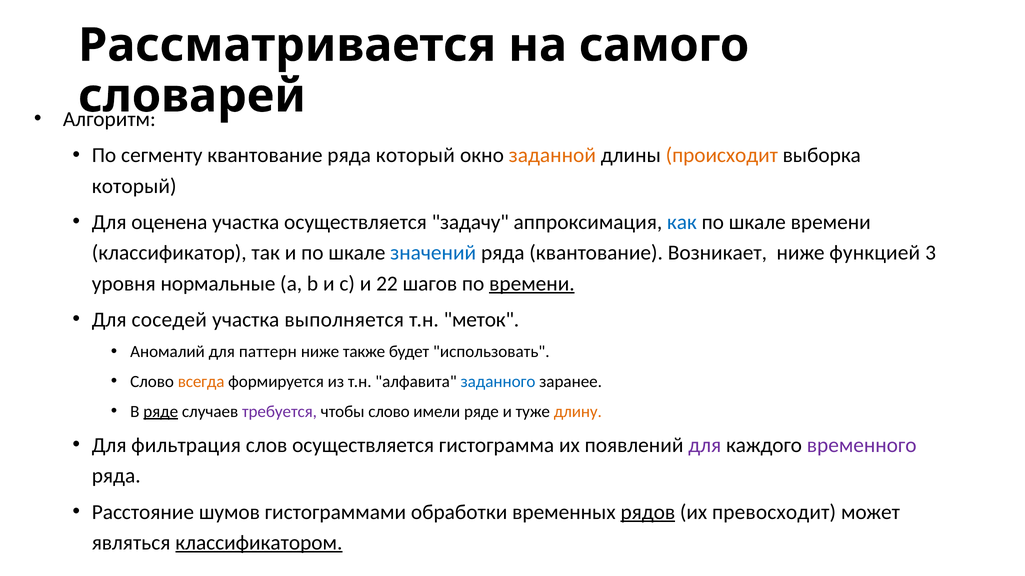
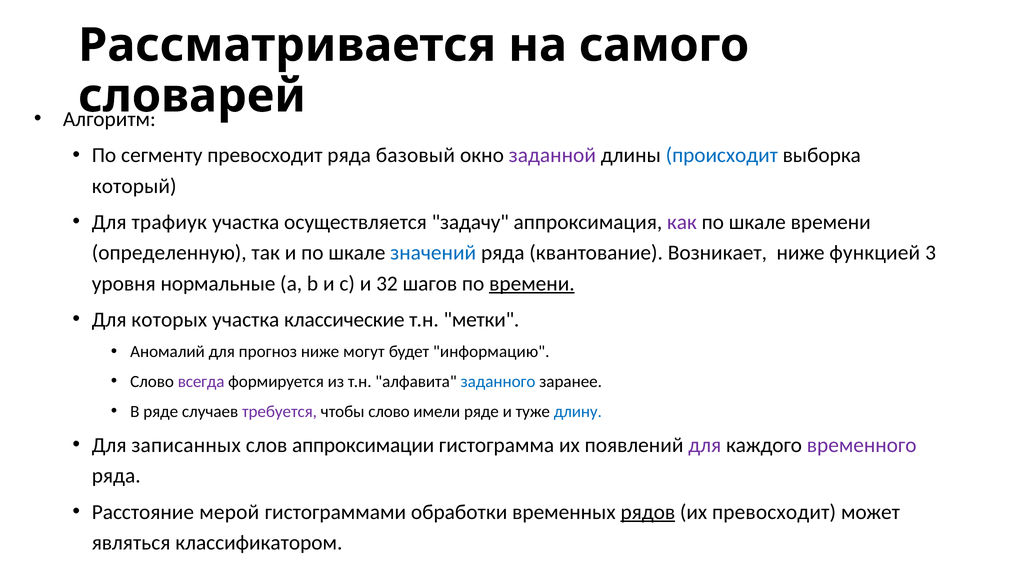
сегменту квантование: квантование -> превосходит
ряда который: который -> базовый
заданной colour: orange -> purple
происходит colour: orange -> blue
оценена: оценена -> трафиук
как colour: blue -> purple
классификатор: классификатор -> определенную
22: 22 -> 32
соседей: соседей -> которых
выполняется: выполняется -> классические
меток: меток -> метки
паттерн: паттерн -> прогноз
также: также -> могут
использовать: использовать -> информацию
всегда colour: orange -> purple
ряде at (161, 412) underline: present -> none
длину colour: orange -> blue
фильтрация: фильтрация -> записанных
слов осуществляется: осуществляется -> аппроксимации
шумов: шумов -> мерой
классификатором underline: present -> none
